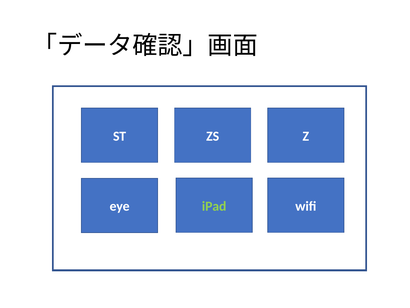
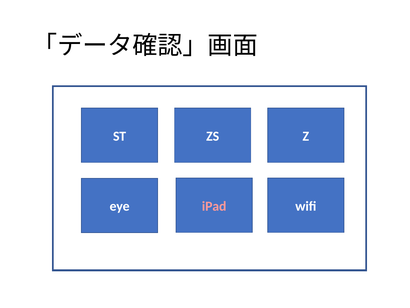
iPad colour: light green -> pink
